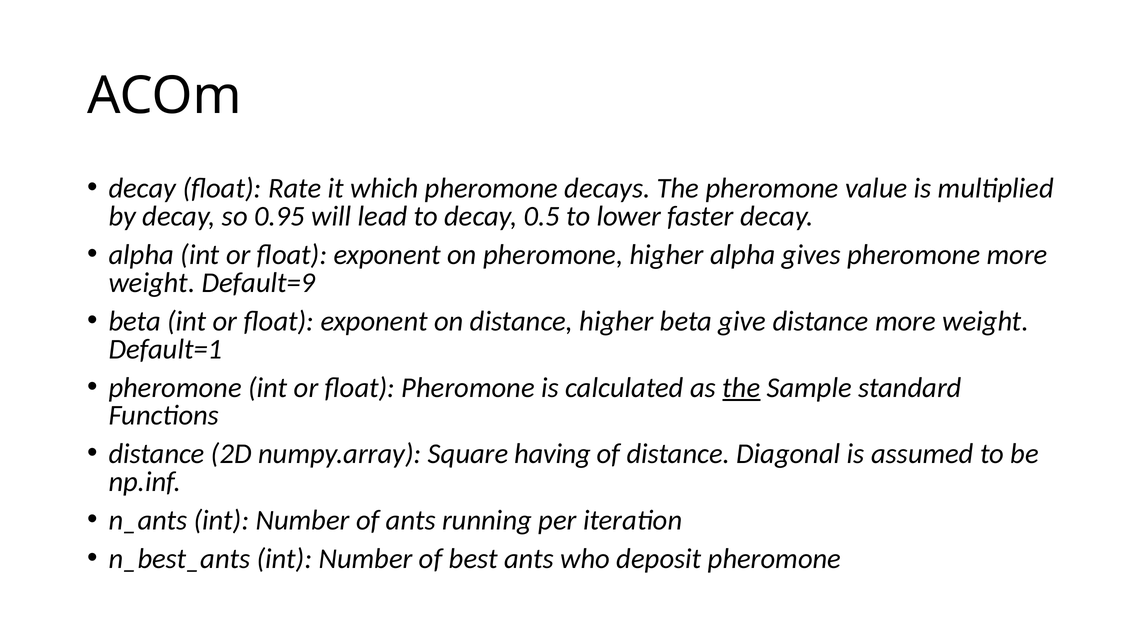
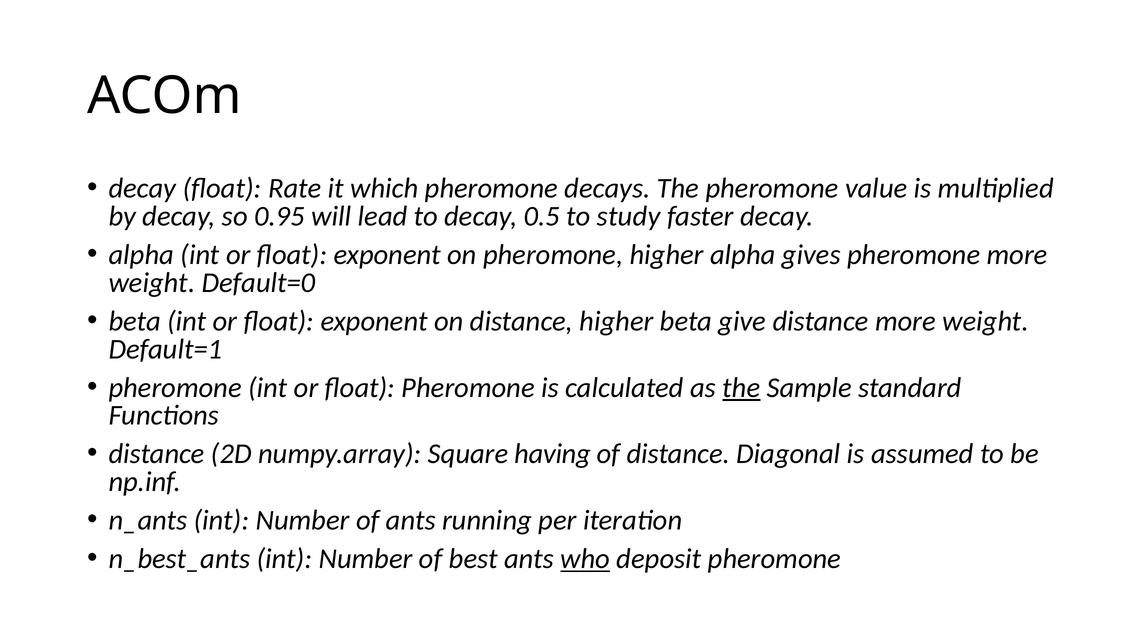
lower: lower -> study
Default=9: Default=9 -> Default=0
who underline: none -> present
